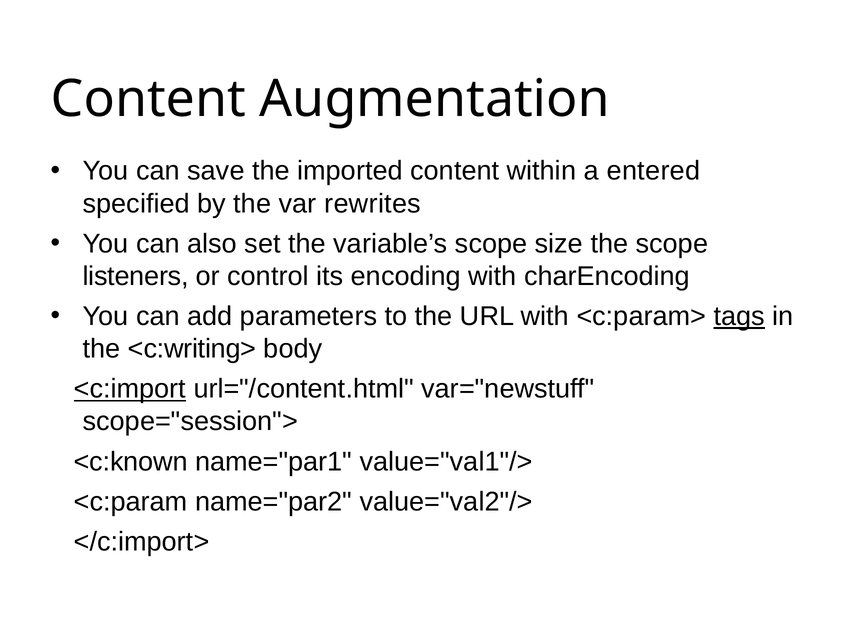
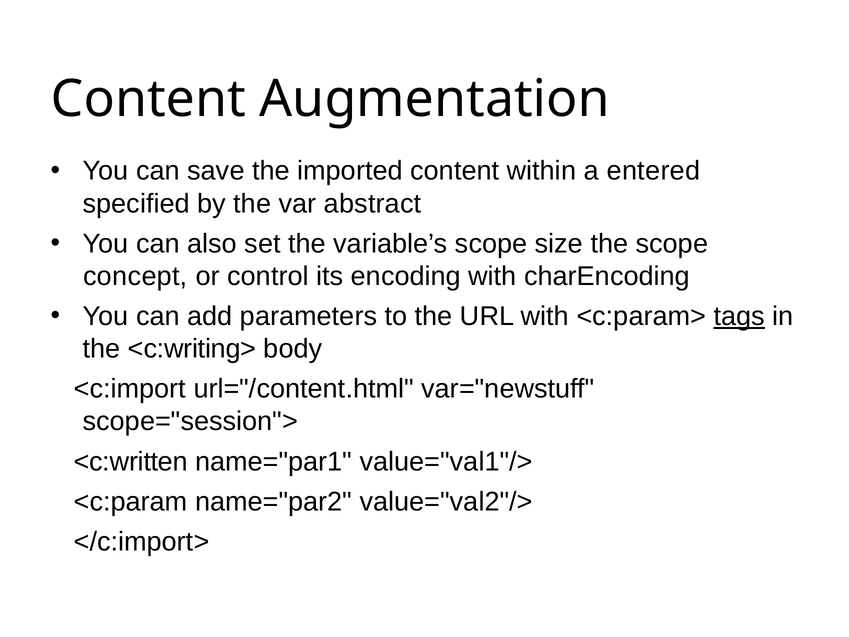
rewrites: rewrites -> abstract
listeners: listeners -> concept
<c:import underline: present -> none
<c:known: <c:known -> <c:written
